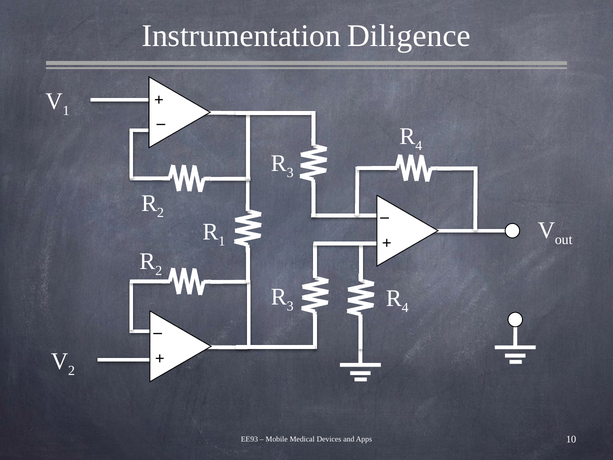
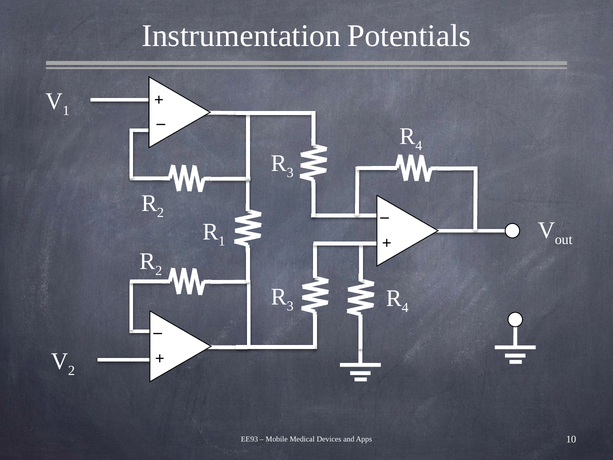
Diligence: Diligence -> Potentials
